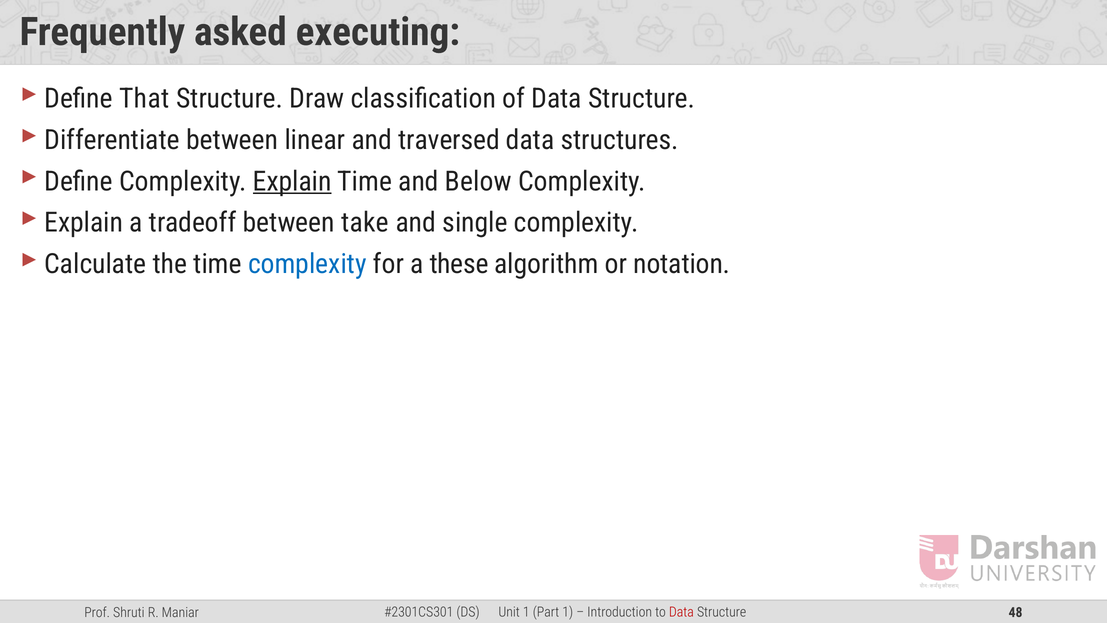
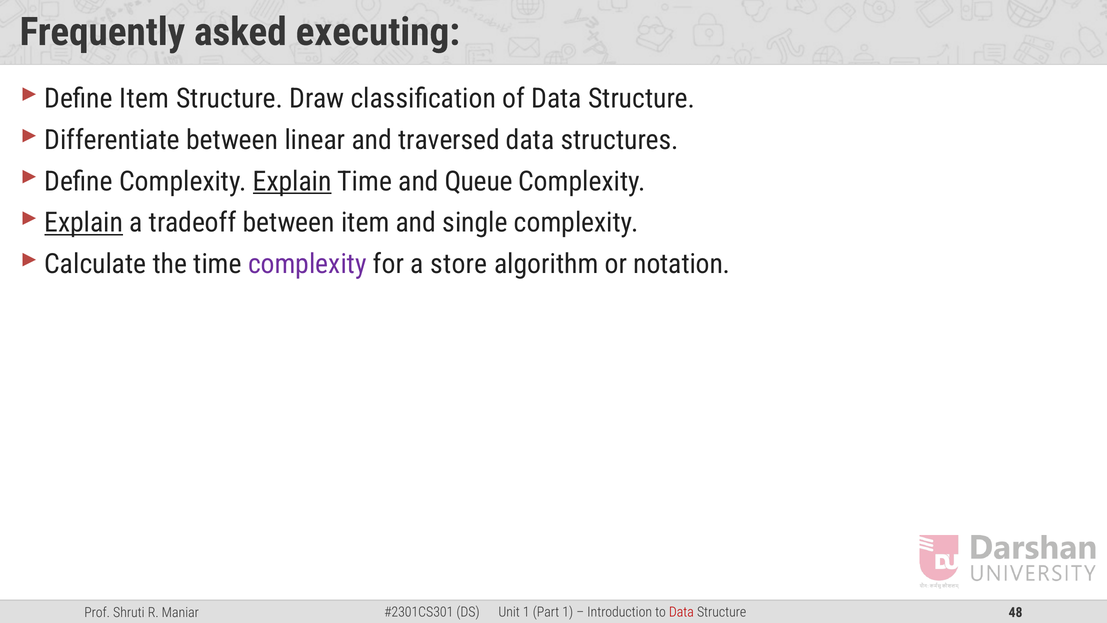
Define That: That -> Item
Below: Below -> Queue
Explain at (84, 223) underline: none -> present
between take: take -> item
complexity at (307, 264) colour: blue -> purple
these: these -> store
